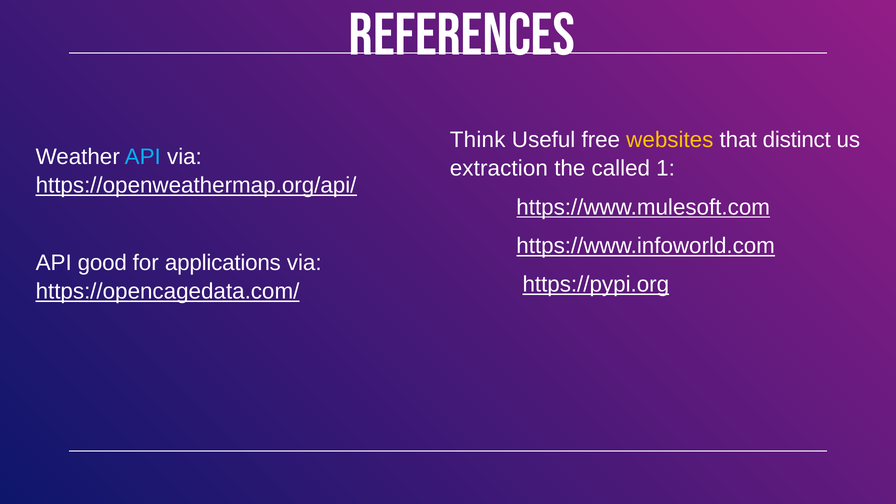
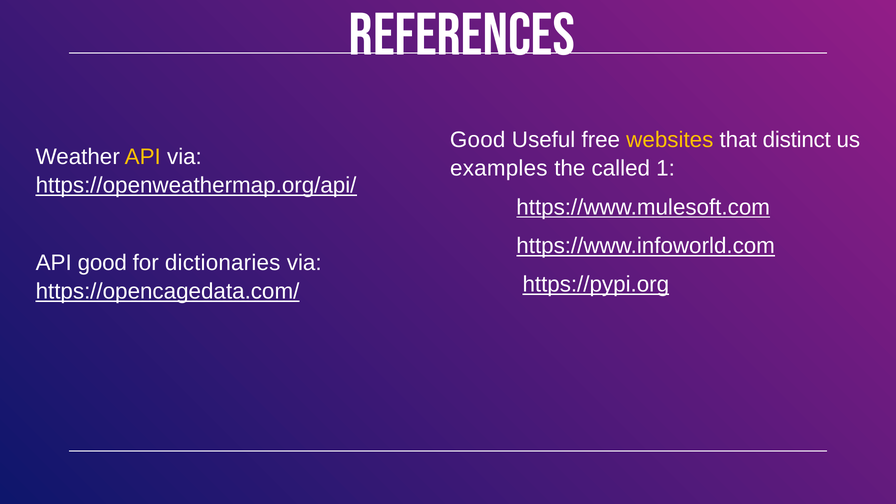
Think at (478, 140): Think -> Good
API at (143, 157) colour: light blue -> yellow
extraction: extraction -> examples
applications: applications -> dictionaries
